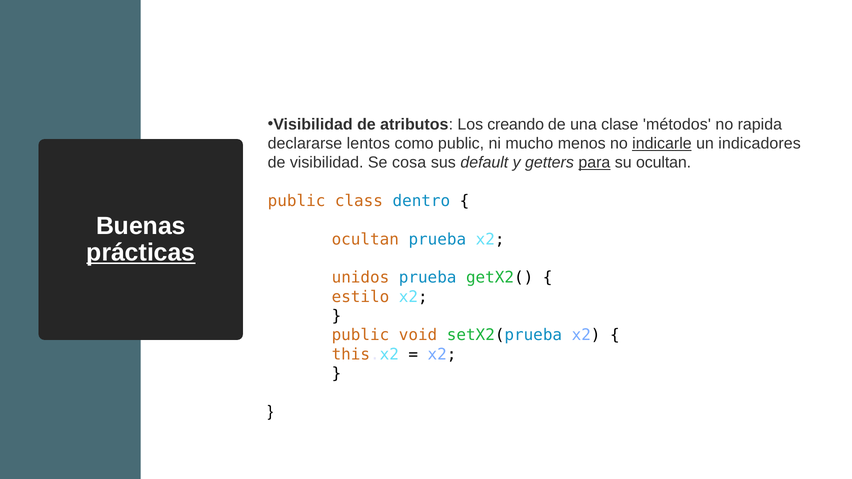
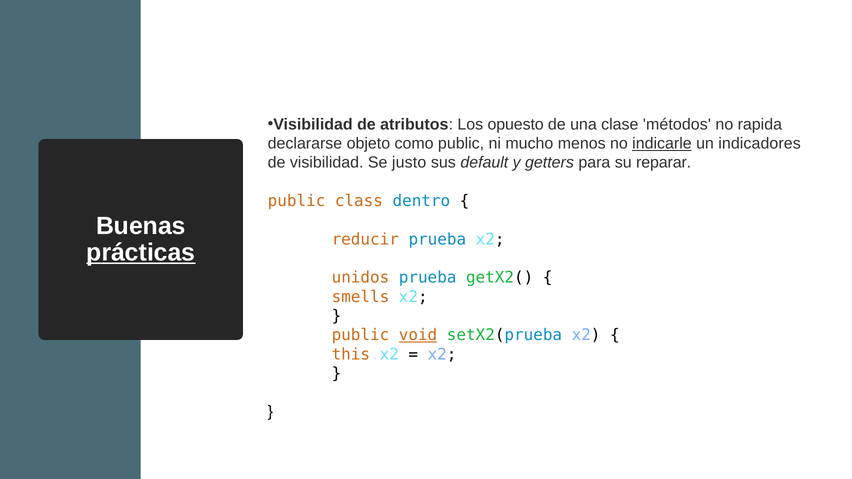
creando: creando -> opuesto
lentos: lentos -> objeto
cosa: cosa -> justo
para underline: present -> none
su ocultan: ocultan -> reparar
ocultan at (365, 239): ocultan -> reducir
estilo: estilo -> smells
void underline: none -> present
